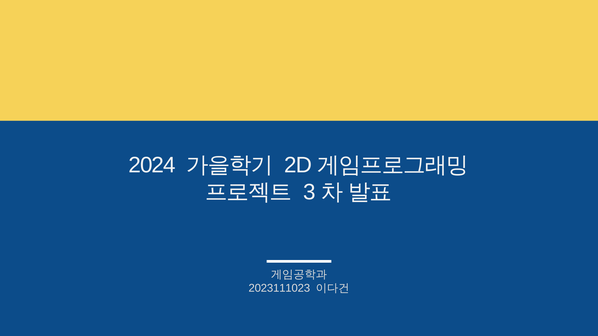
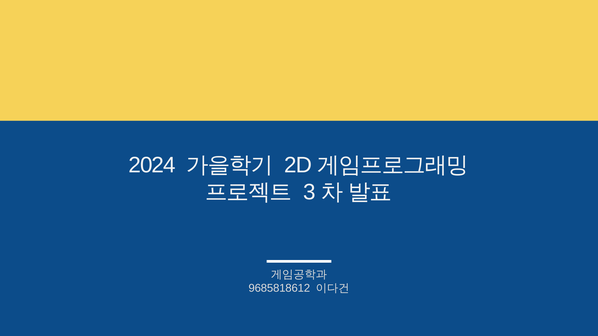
2023111023: 2023111023 -> 9685818612
